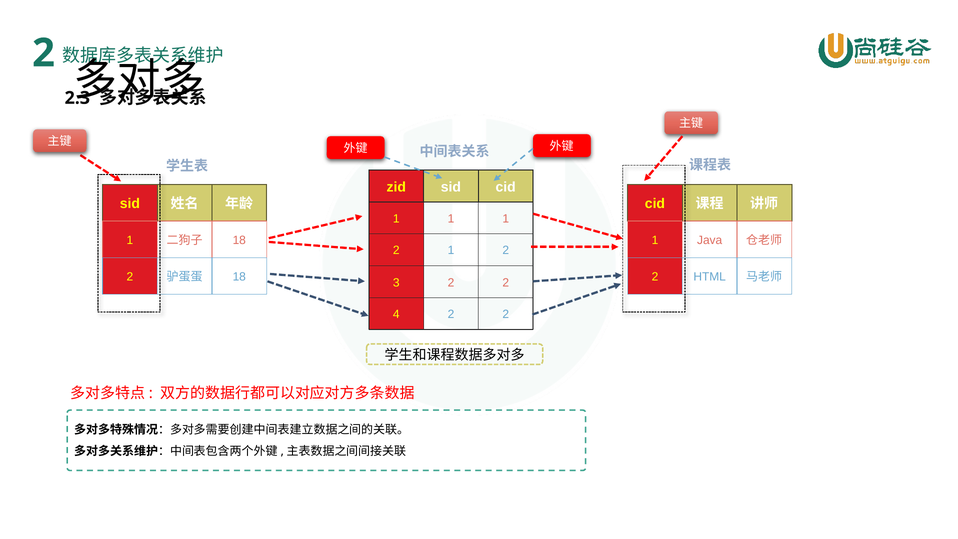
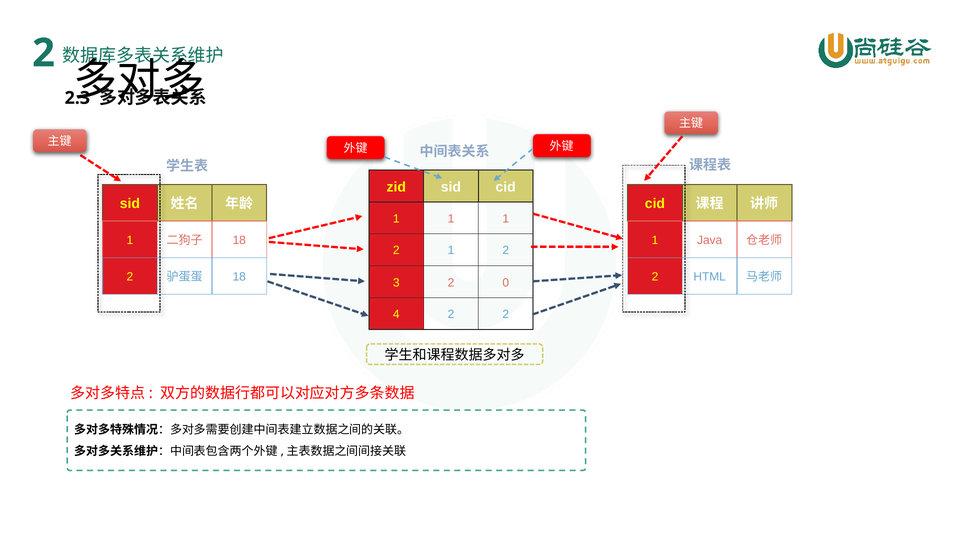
2 at (506, 283): 2 -> 0
